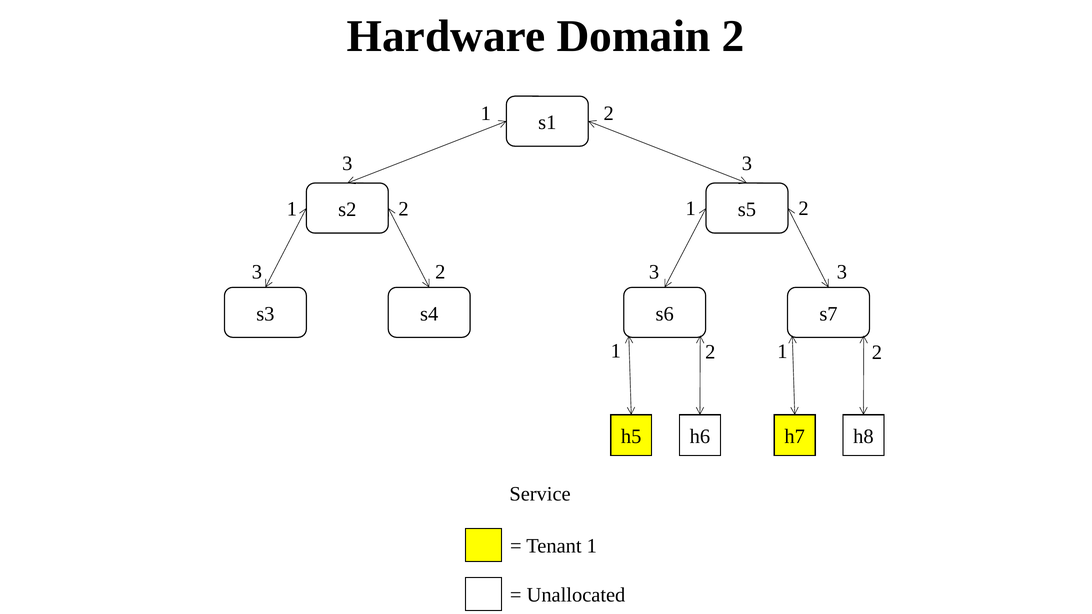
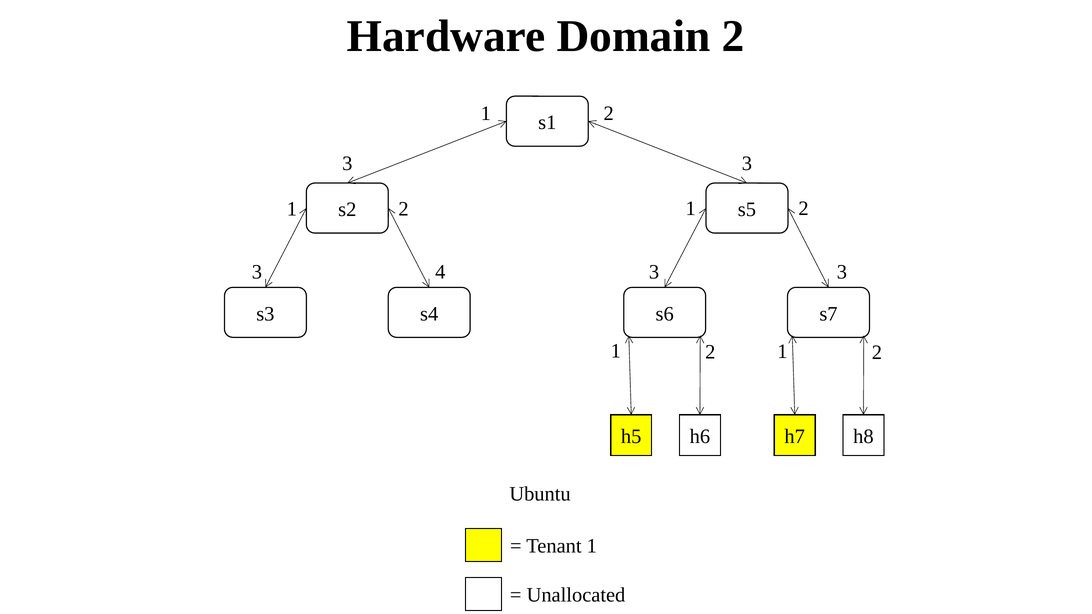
2 at (440, 272): 2 -> 4
Service: Service -> Ubuntu
